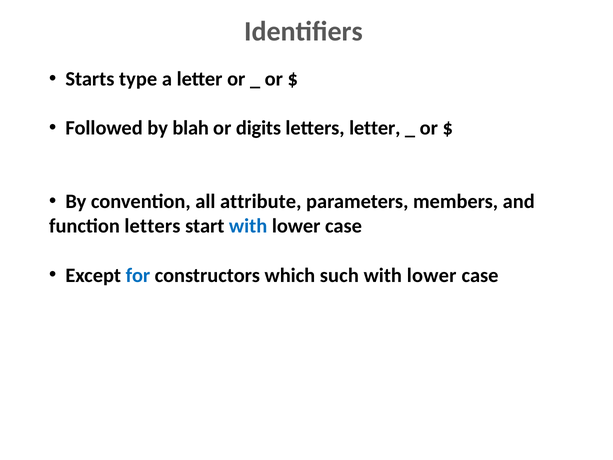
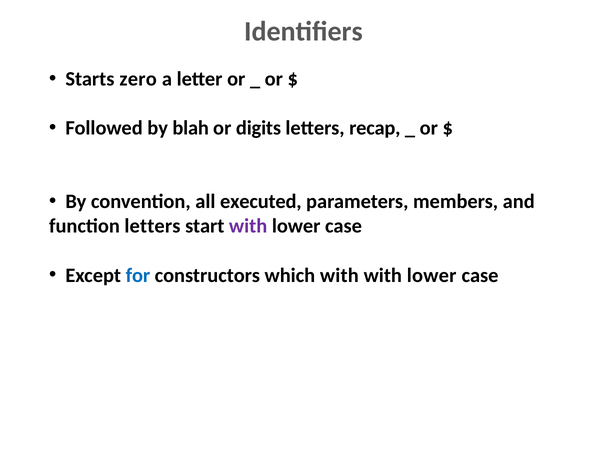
type: type -> zero
letters letter: letter -> recap
attribute: attribute -> executed
with at (248, 226) colour: blue -> purple
which such: such -> with
